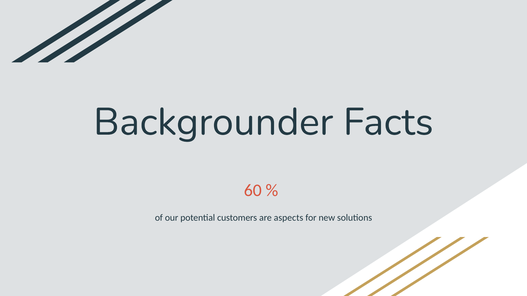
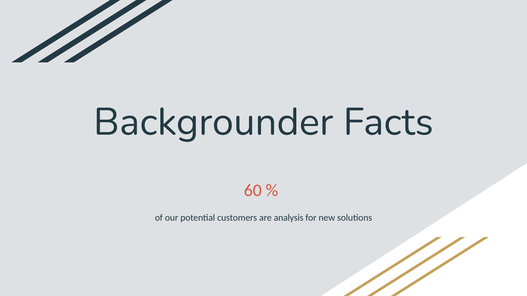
aspects: aspects -> analysis
